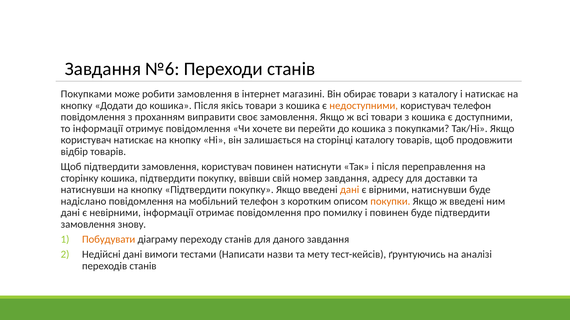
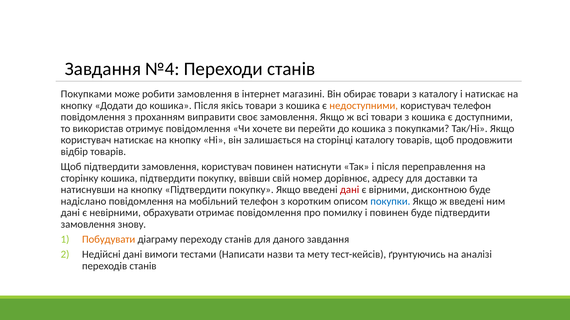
№6: №6 -> №4
то інформації: інформації -> використав
номер завдання: завдання -> дорівнює
дані at (350, 190) colour: orange -> red
вірними натиснувши: натиснувши -> дисконтною
покупки colour: orange -> blue
невірними інформації: інформації -> обрахувати
